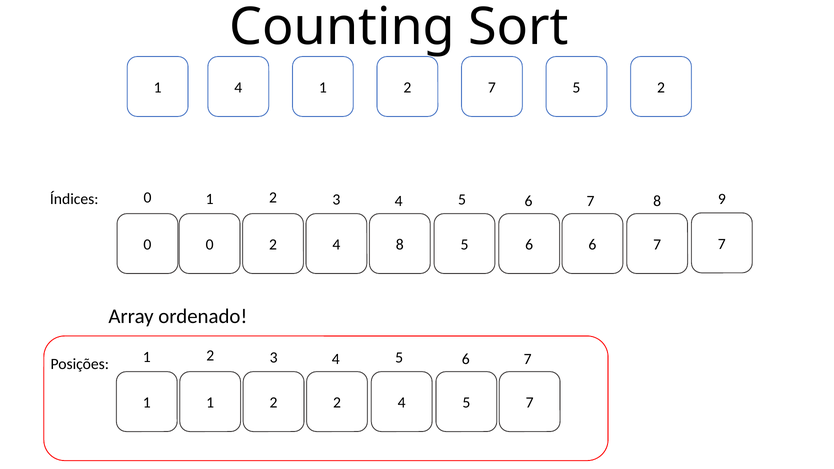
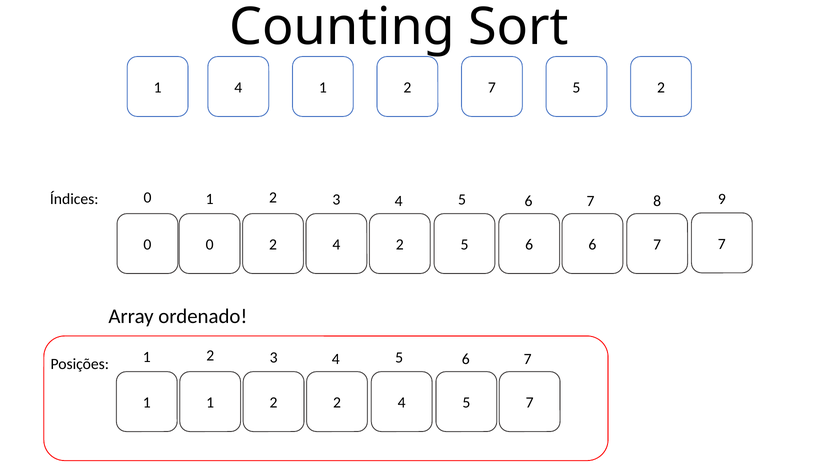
4 8: 8 -> 2
